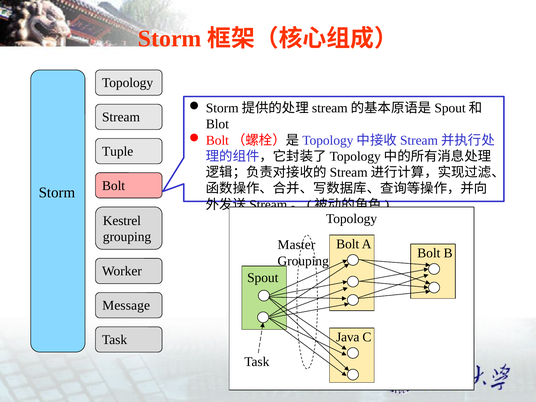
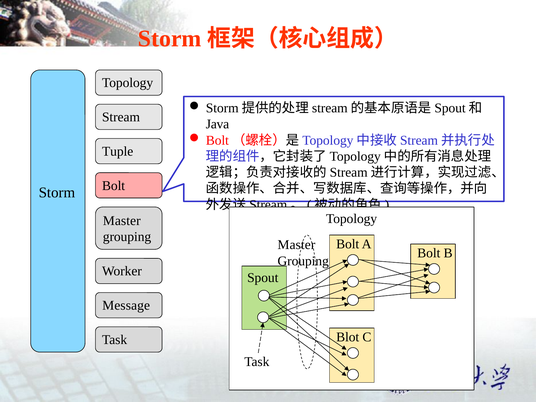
Blot: Blot -> Java
Kestrel at (122, 221): Kestrel -> Master
Java: Java -> Blot
